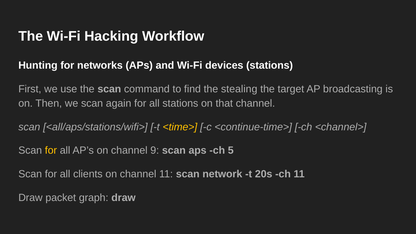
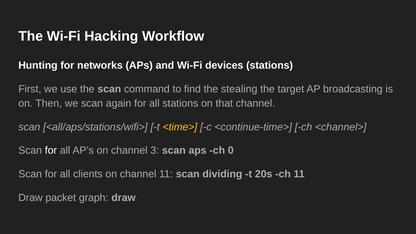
for at (51, 151) colour: yellow -> white
9: 9 -> 3
5: 5 -> 0
network: network -> dividing
